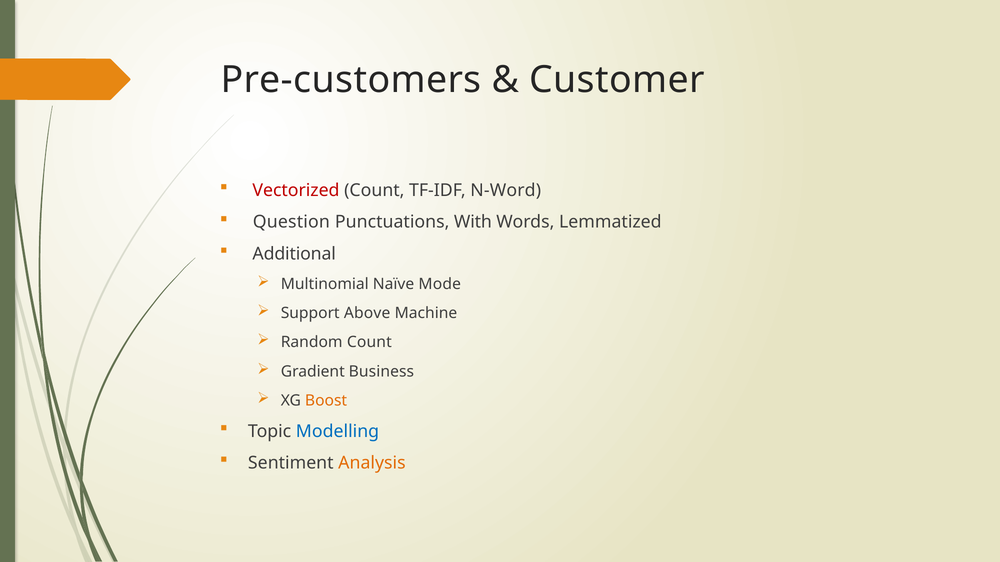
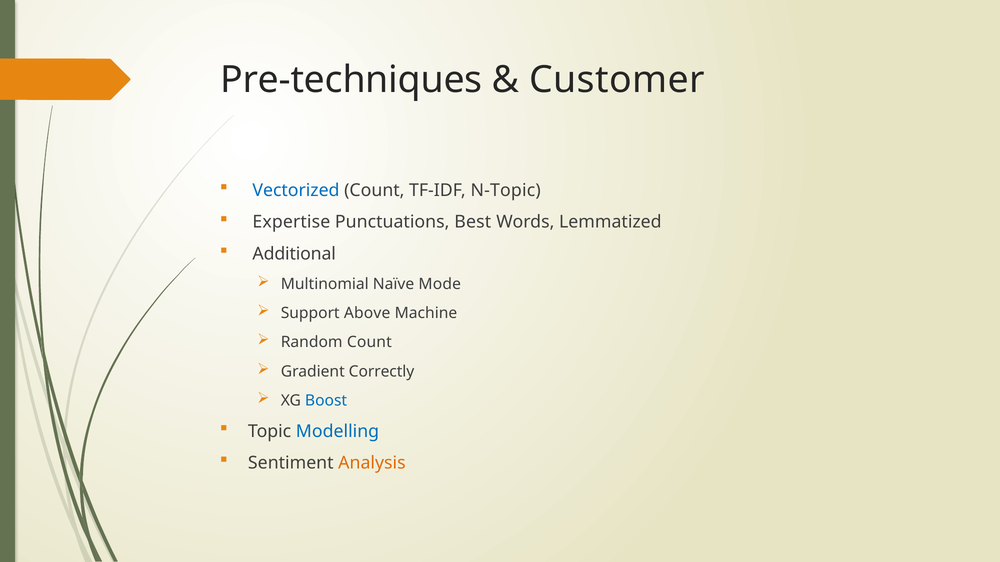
Pre-customers: Pre-customers -> Pre-techniques
Vectorized colour: red -> blue
N-Word: N-Word -> N-Topic
Question: Question -> Expertise
With: With -> Best
Business: Business -> Correctly
Boost colour: orange -> blue
